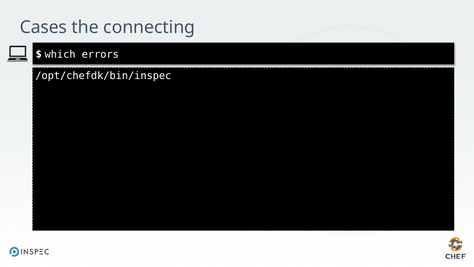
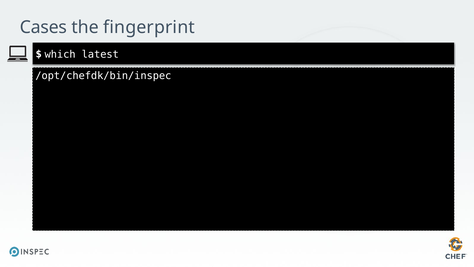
connecting: connecting -> fingerprint
errors: errors -> latest
